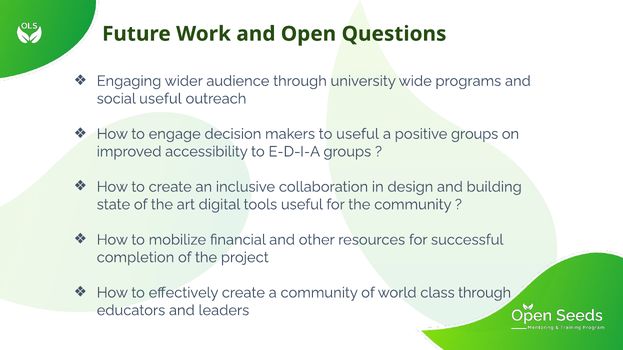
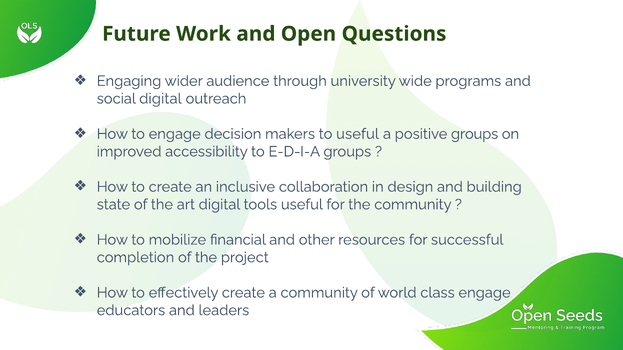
social useful: useful -> digital
class through: through -> engage
